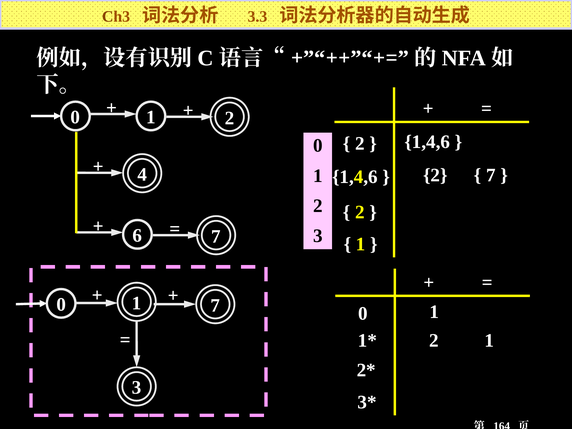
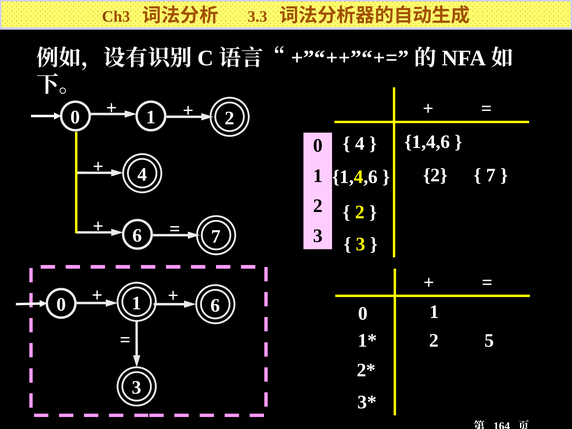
2 at (360, 143): 2 -> 4
1 at (361, 244): 1 -> 3
0 7: 7 -> 6
1 at (489, 341): 1 -> 5
